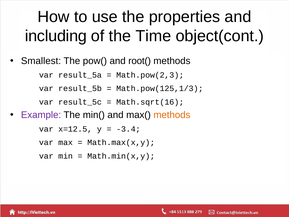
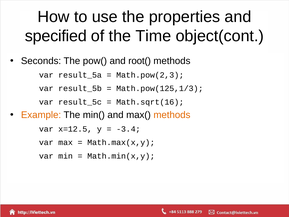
including: including -> specified
Smallest: Smallest -> Seconds
Example colour: purple -> orange
